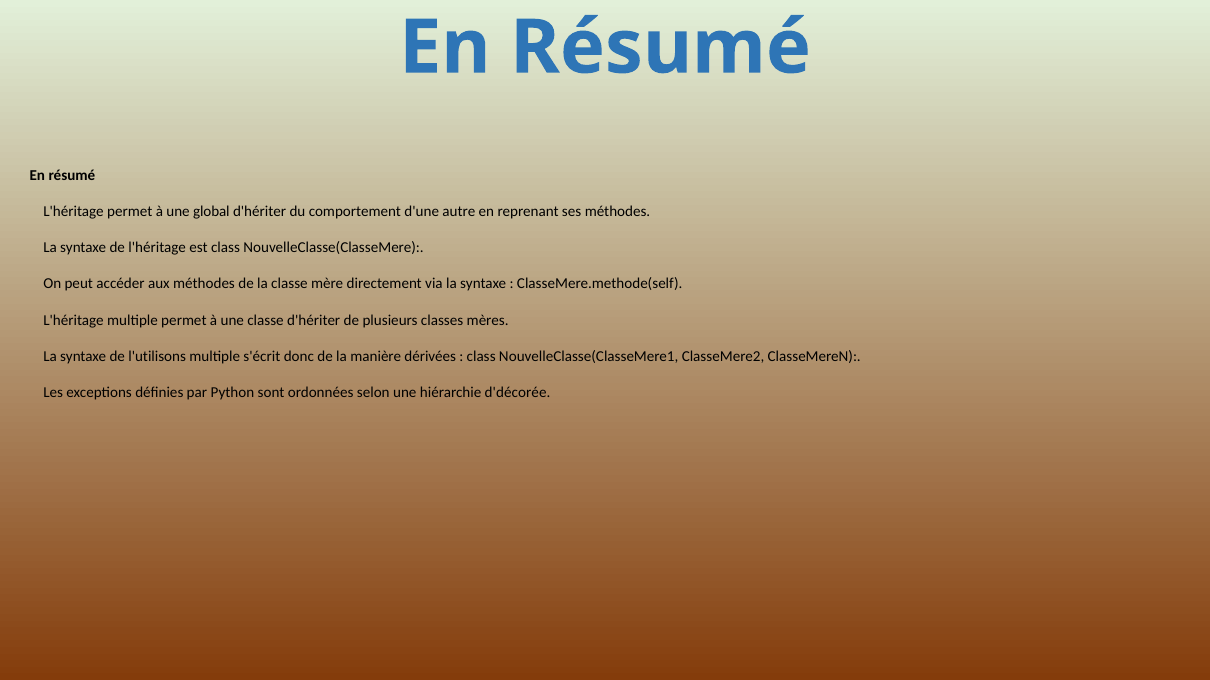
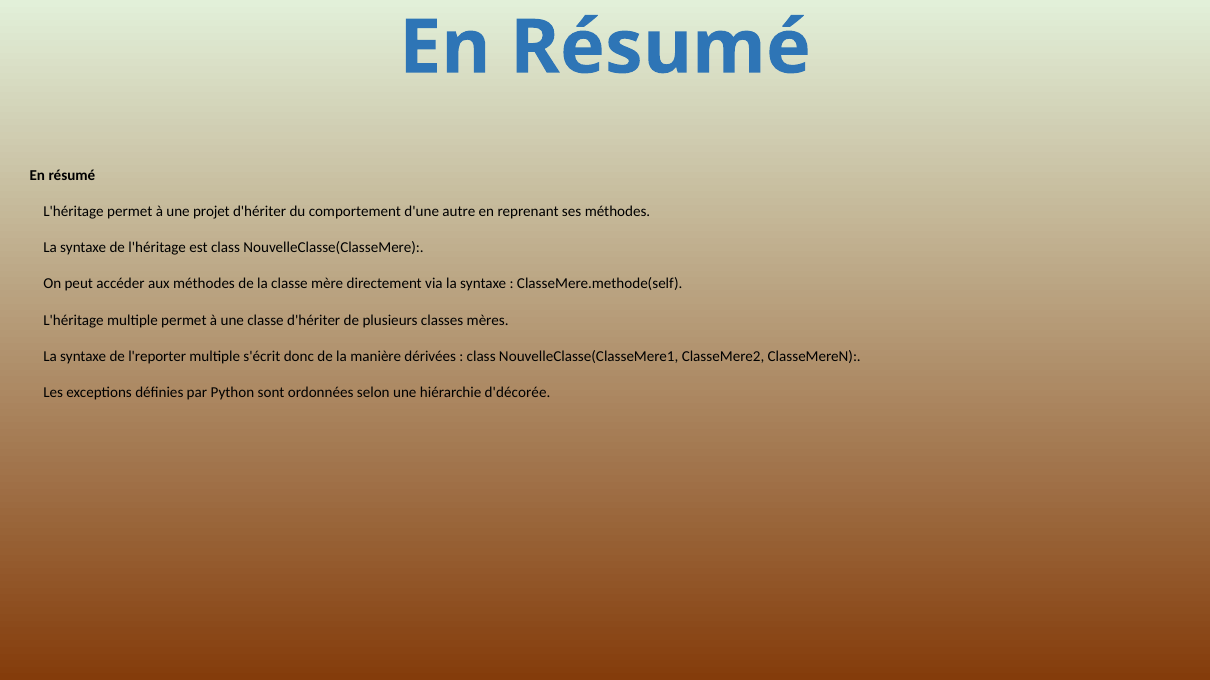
global: global -> projet
l'utilisons: l'utilisons -> l'reporter
